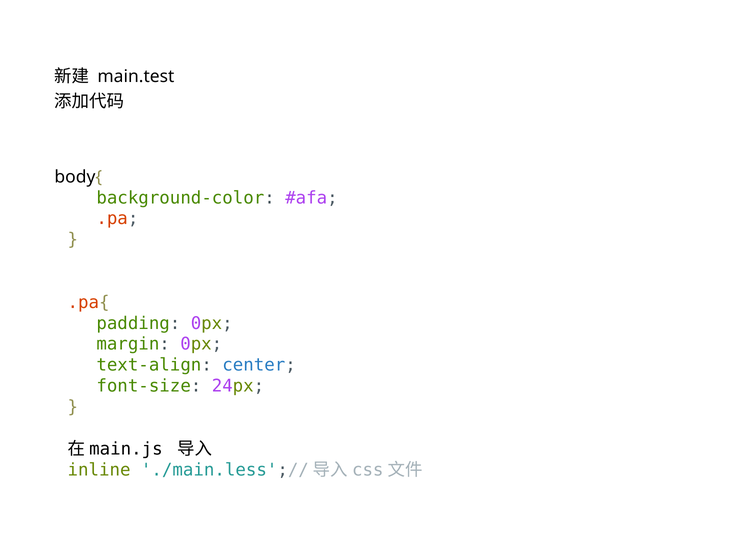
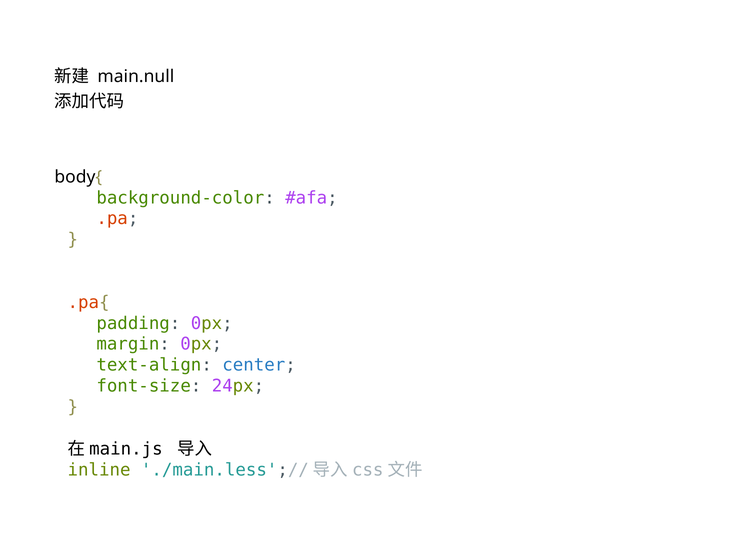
main.test: main.test -> main.null
